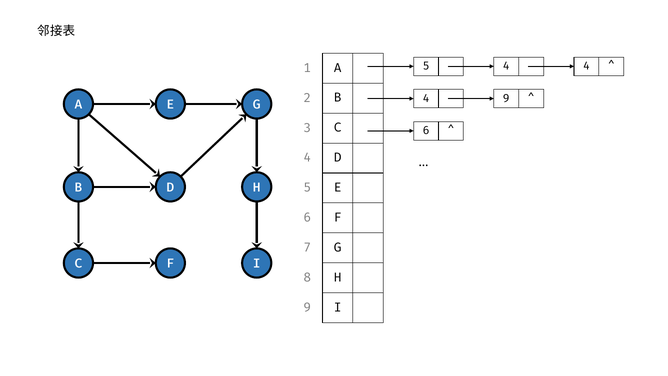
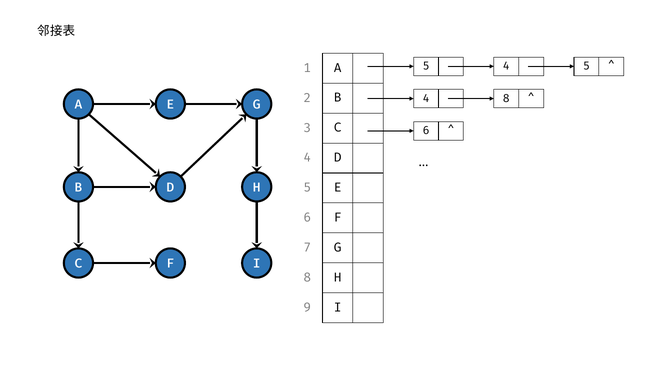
5 4 4: 4 -> 5
4 9: 9 -> 8
